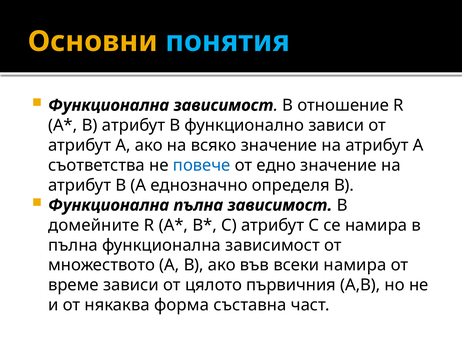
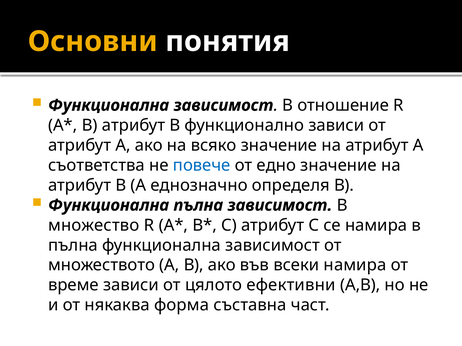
понятия colour: light blue -> white
домейните: домейните -> множество
първичния: първичния -> ефективни
